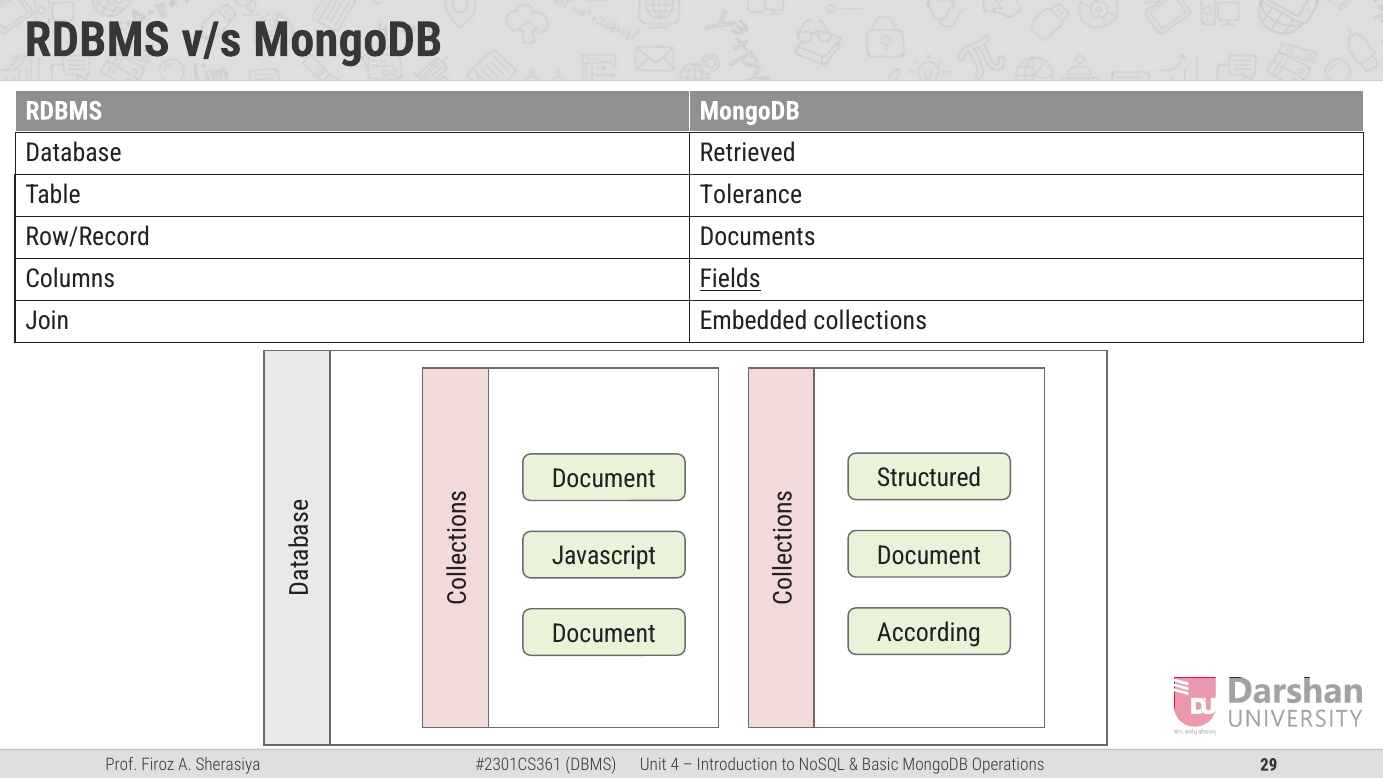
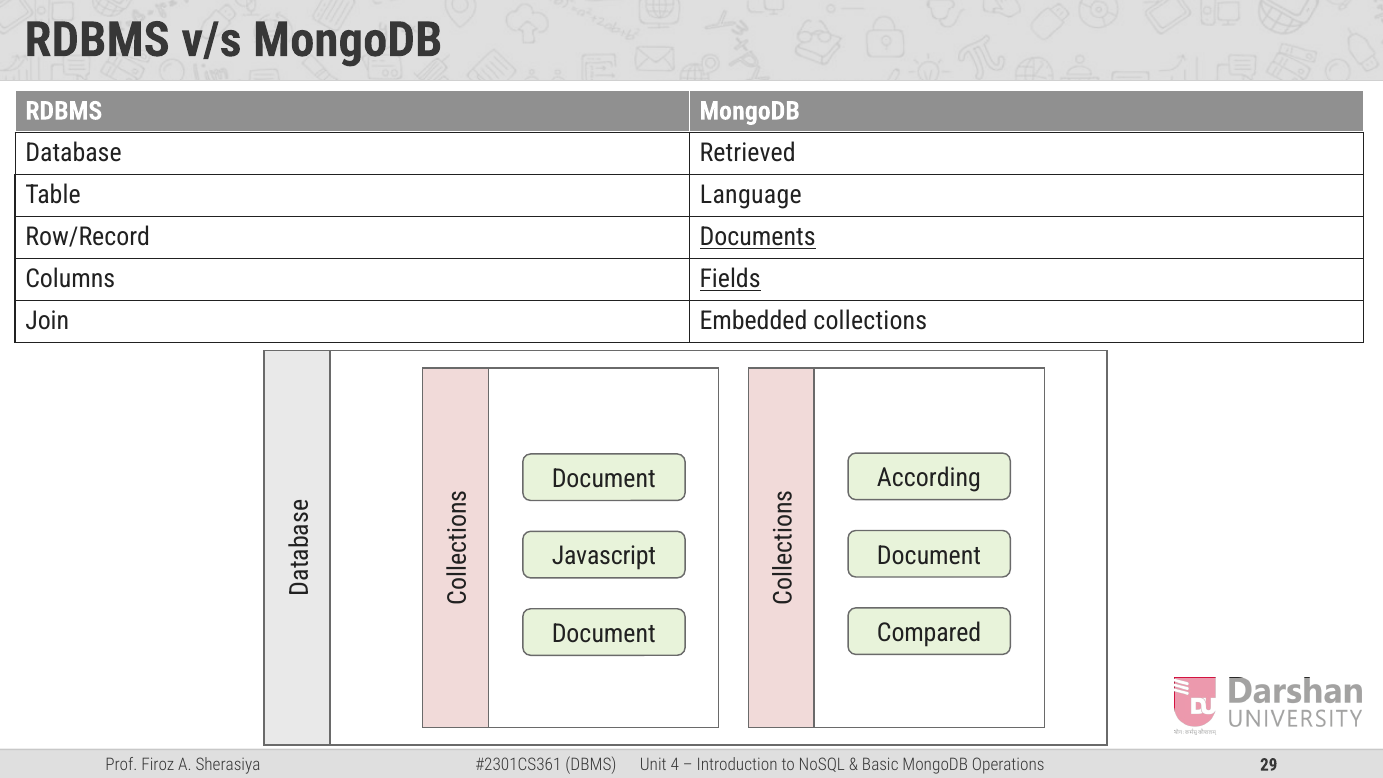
Tolerance: Tolerance -> Language
Documents underline: none -> present
Structured: Structured -> According
According: According -> Compared
